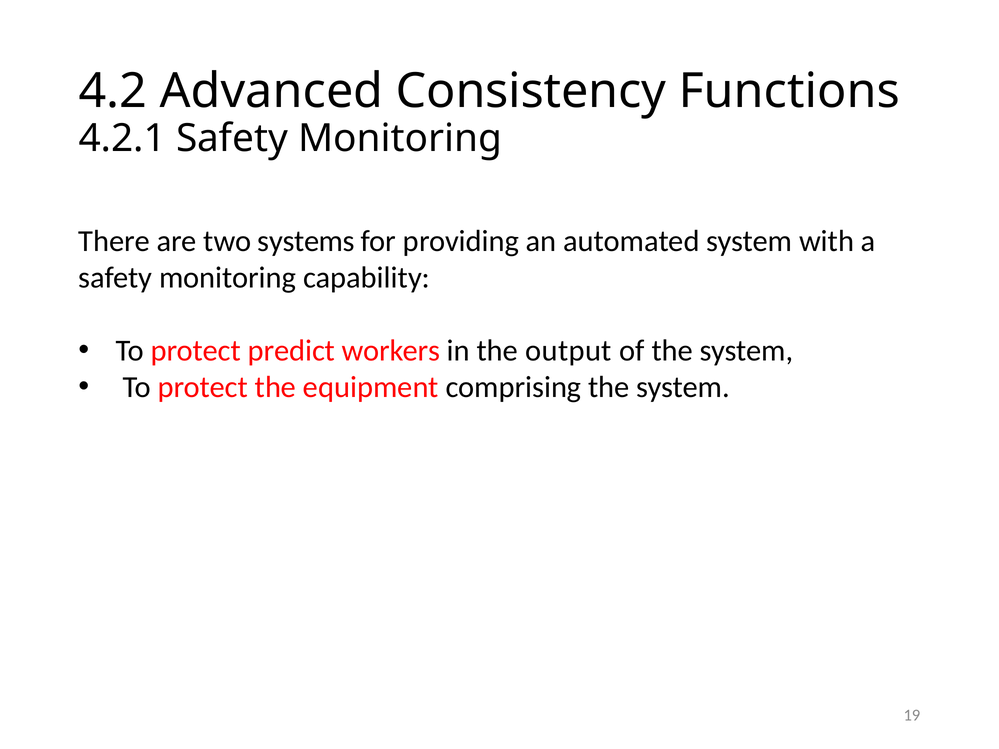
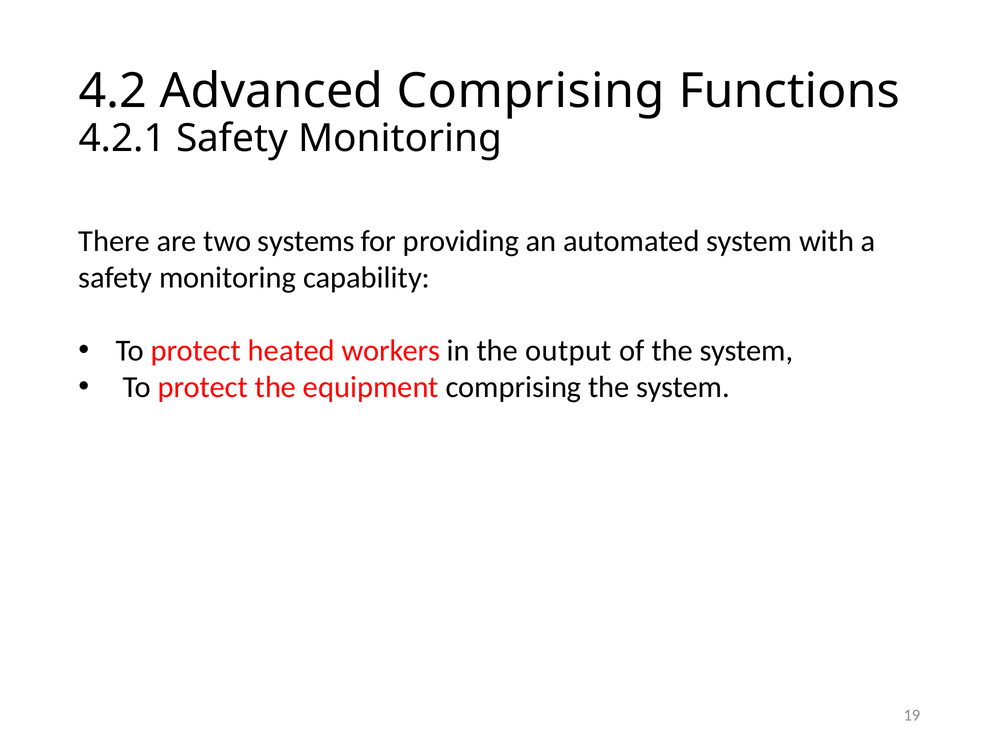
Advanced Consistency: Consistency -> Comprising
predict: predict -> heated
